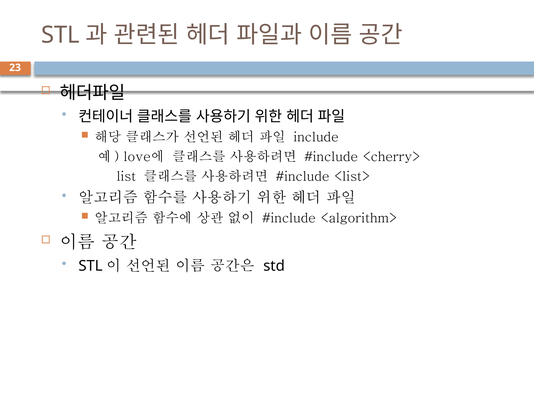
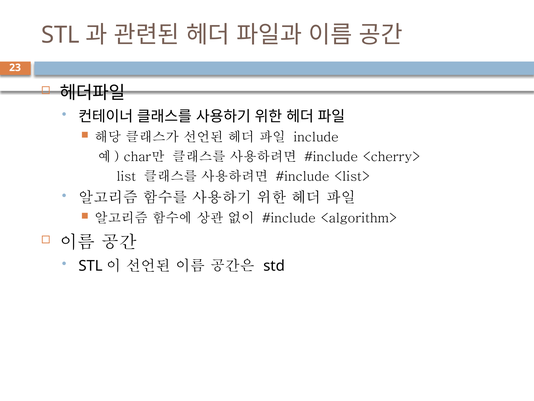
love에: love에 -> char만
